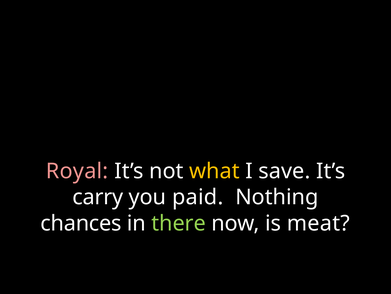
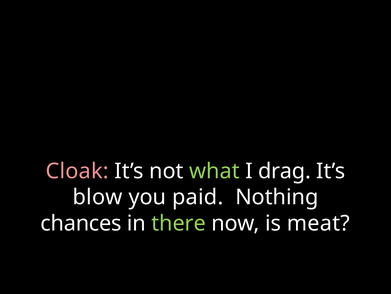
Royal: Royal -> Cloak
what colour: yellow -> light green
save: save -> drag
carry: carry -> blow
